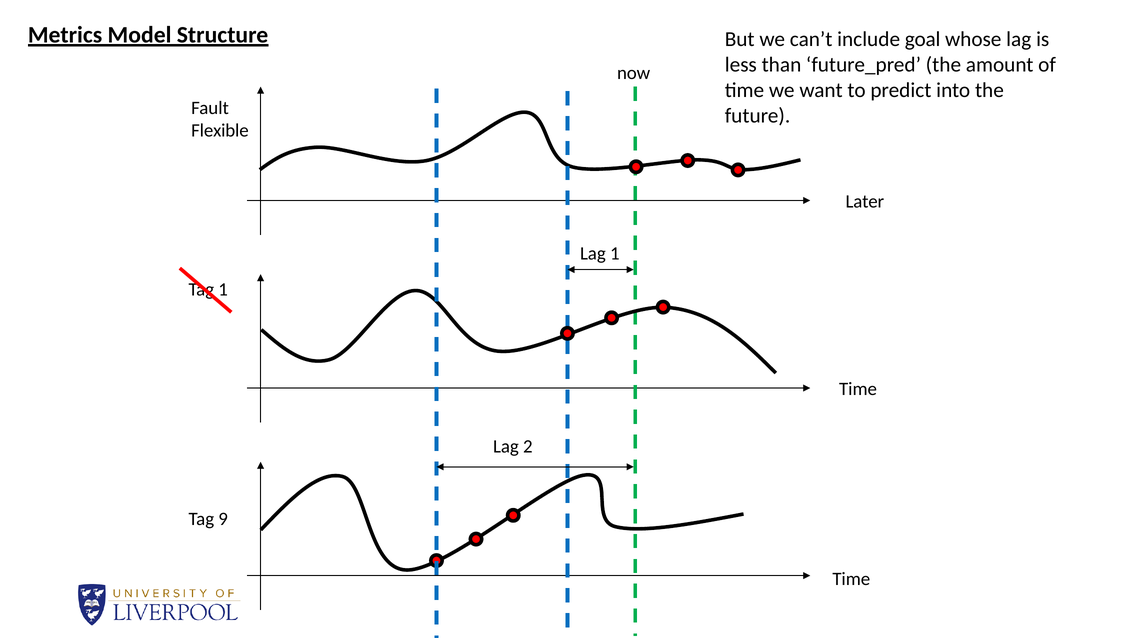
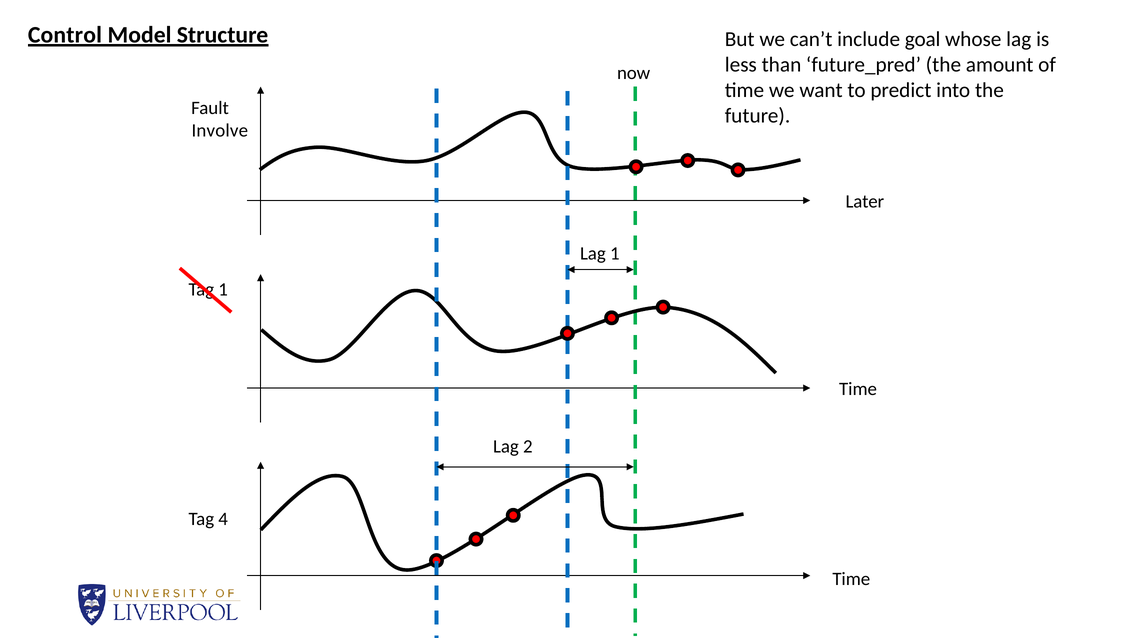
Metrics: Metrics -> Control
Flexible: Flexible -> Involve
9: 9 -> 4
